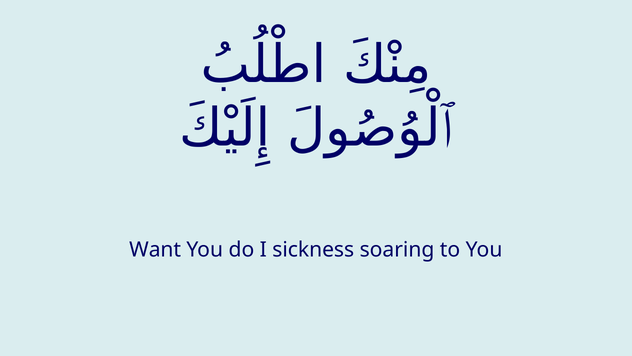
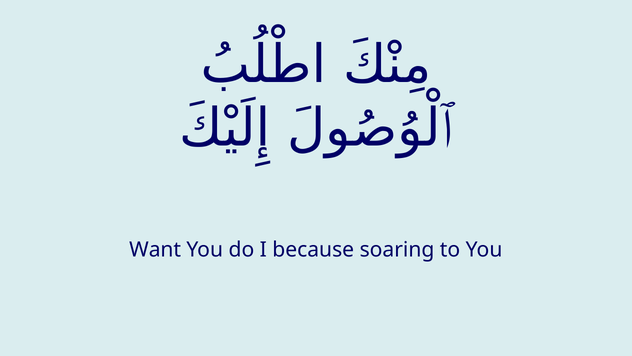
sickness: sickness -> because
